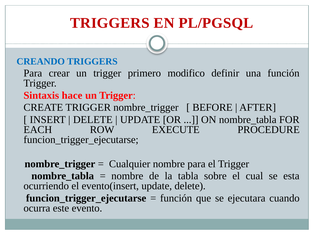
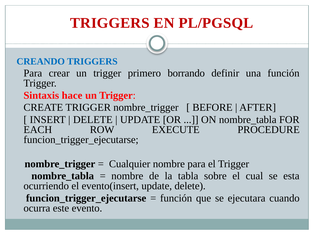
modifico: modifico -> borrando
